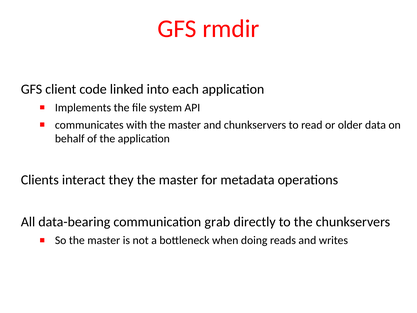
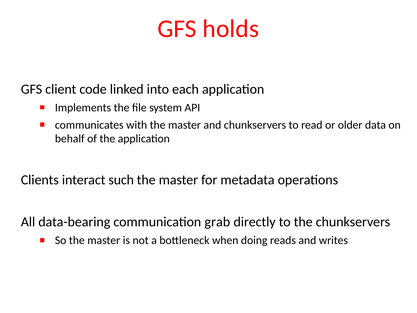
rmdir: rmdir -> holds
they: they -> such
